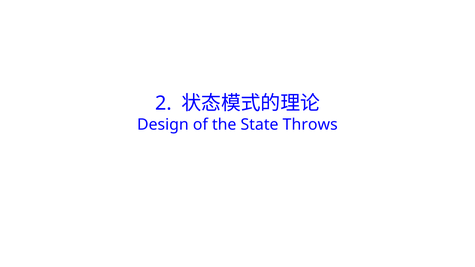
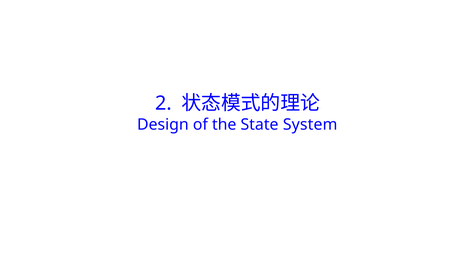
Throws: Throws -> System
